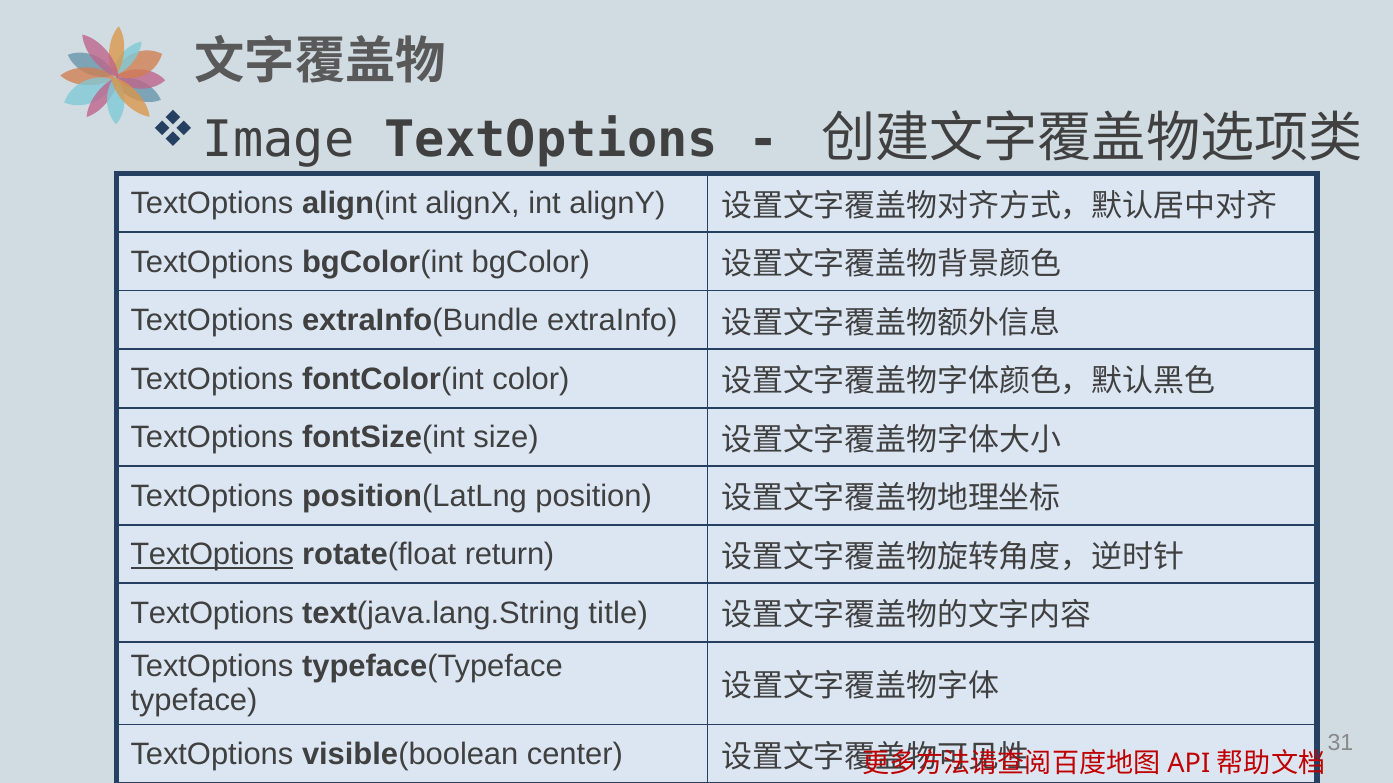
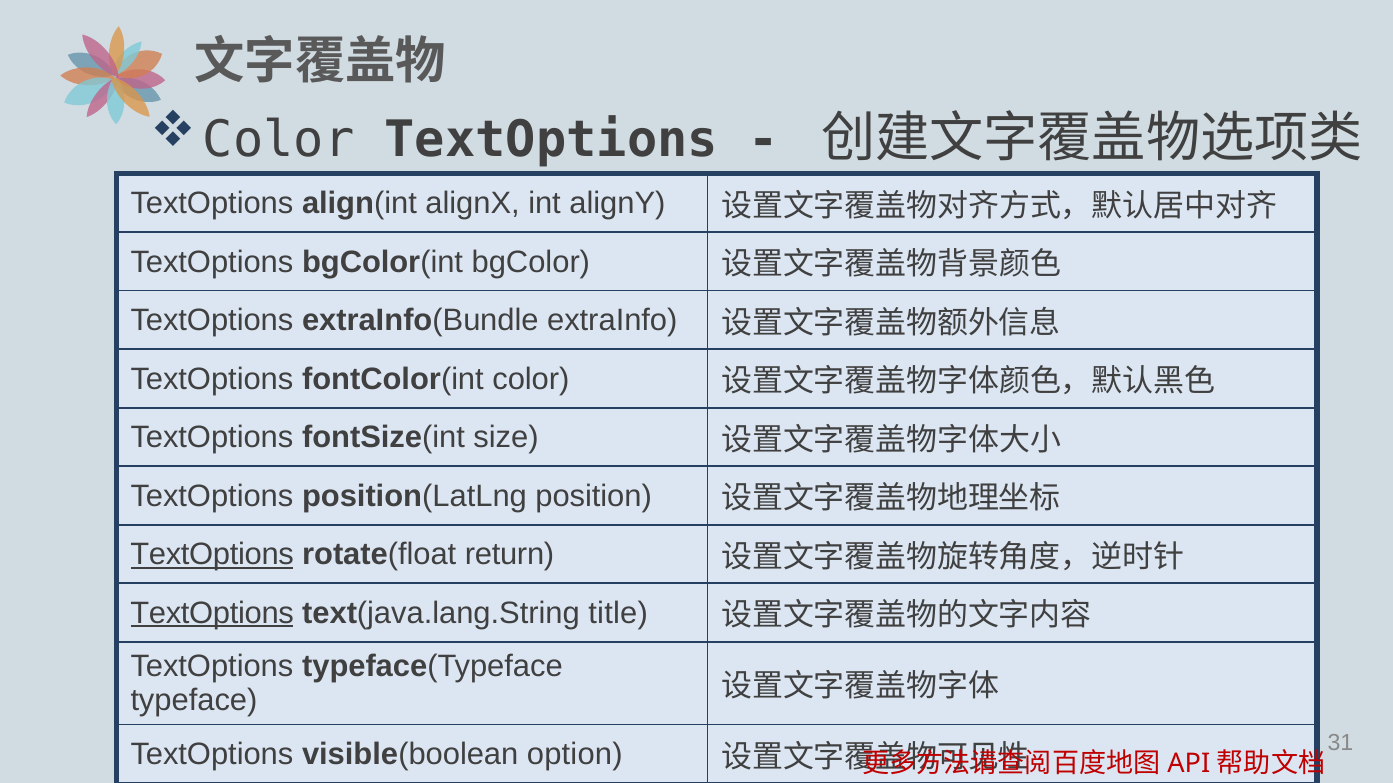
Image at (279, 140): Image -> Color
TextOptions at (212, 613) underline: none -> present
center: center -> option
